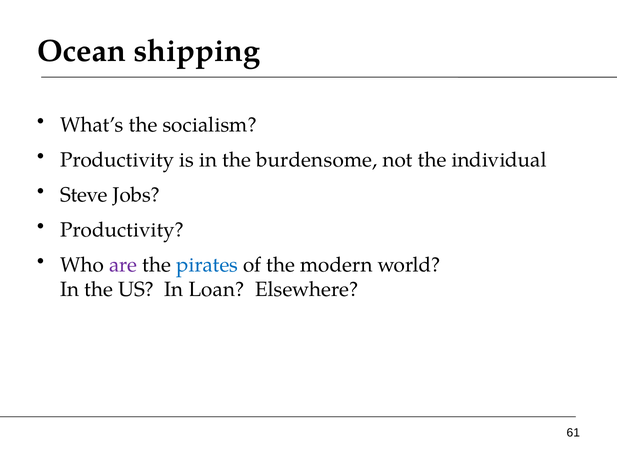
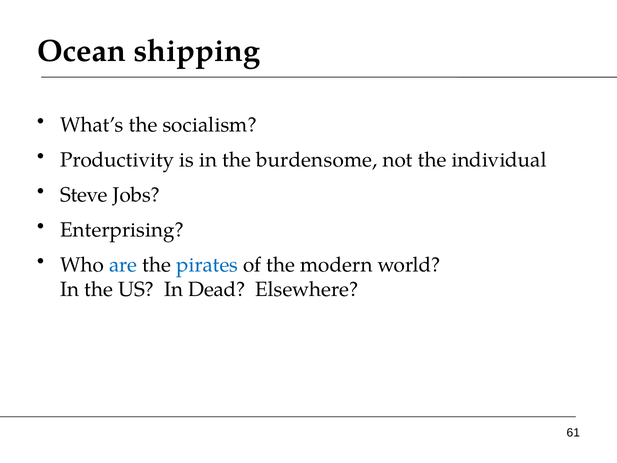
Productivity at (122, 230): Productivity -> Enterprising
are colour: purple -> blue
Loan: Loan -> Dead
